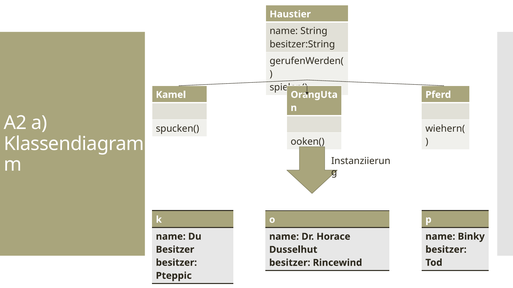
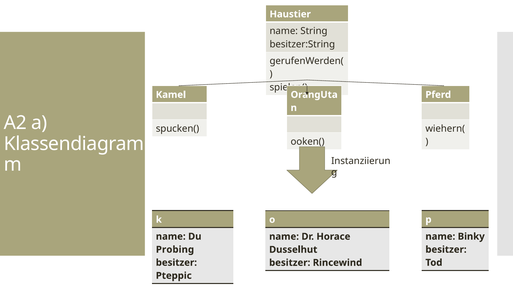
Besitzer at (175, 250): Besitzer -> Probing
